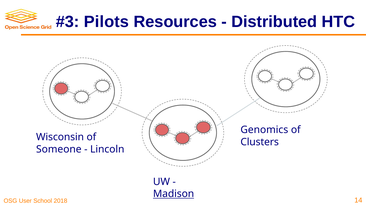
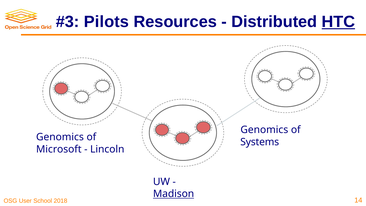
HTC underline: none -> present
Wisconsin at (60, 137): Wisconsin -> Genomics
Clusters: Clusters -> Systems
Someone: Someone -> Microsoft
